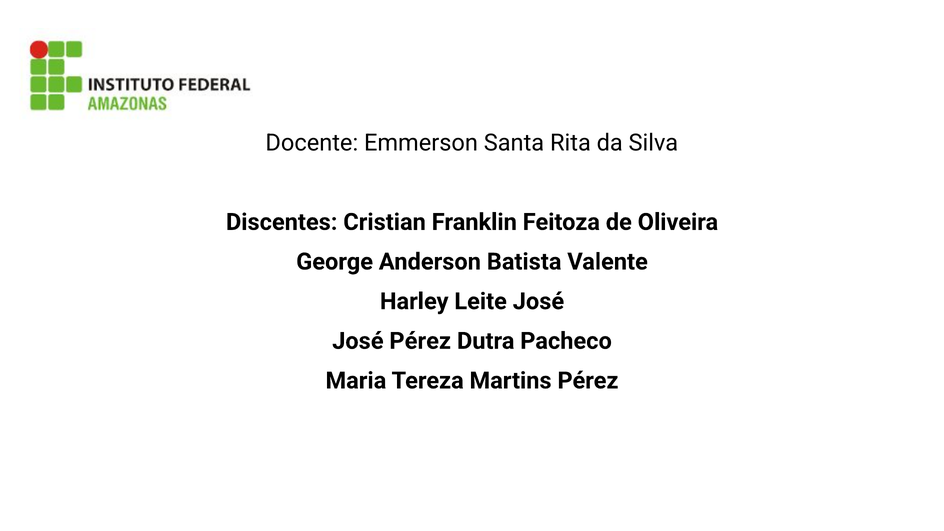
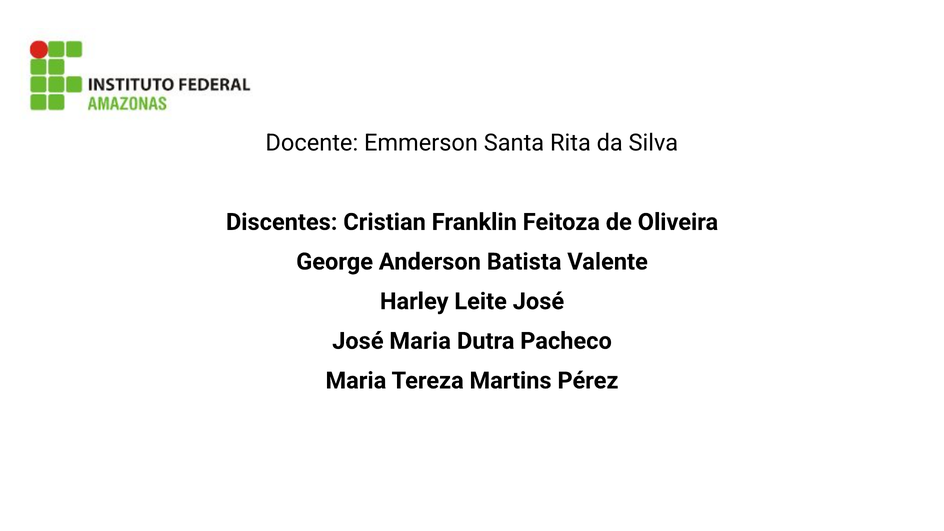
José Pérez: Pérez -> Maria
